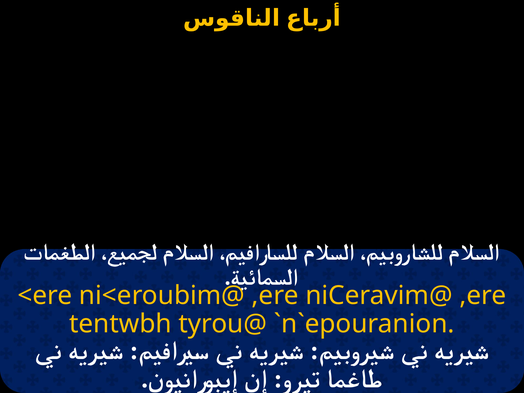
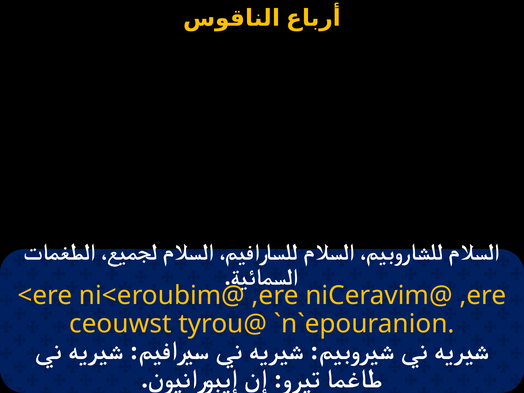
tentwbh: tentwbh -> ceouwst
